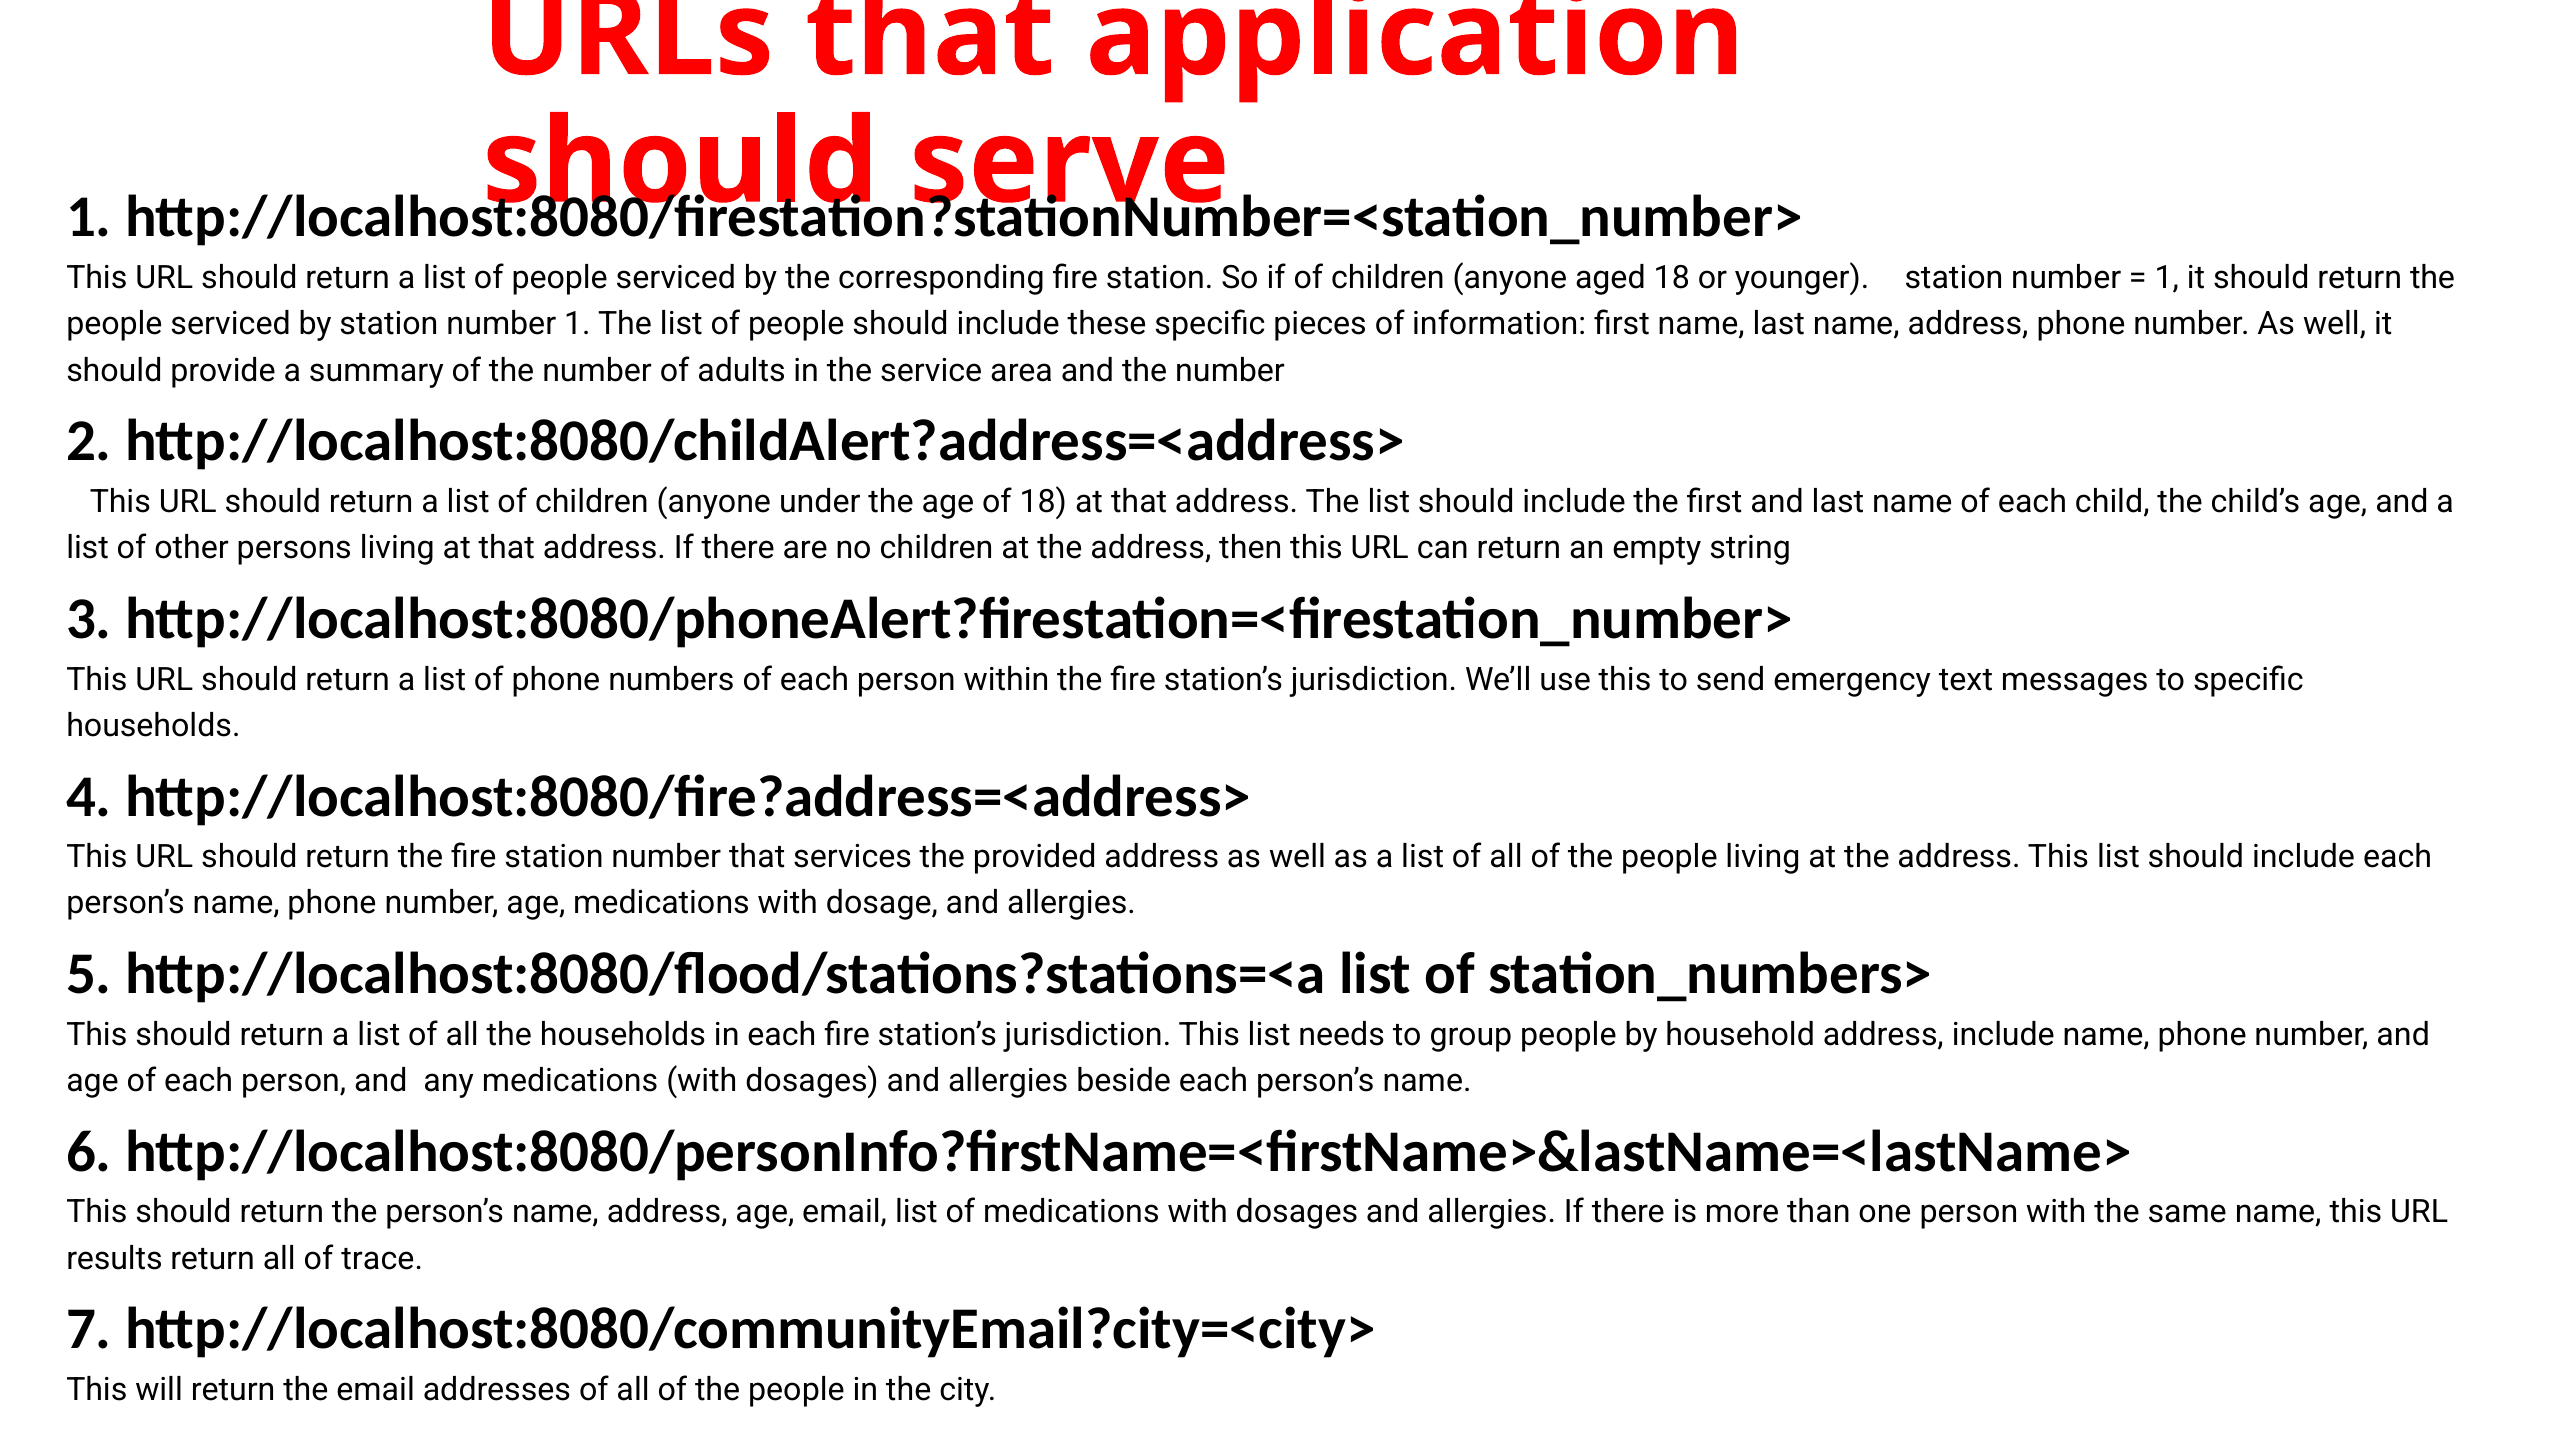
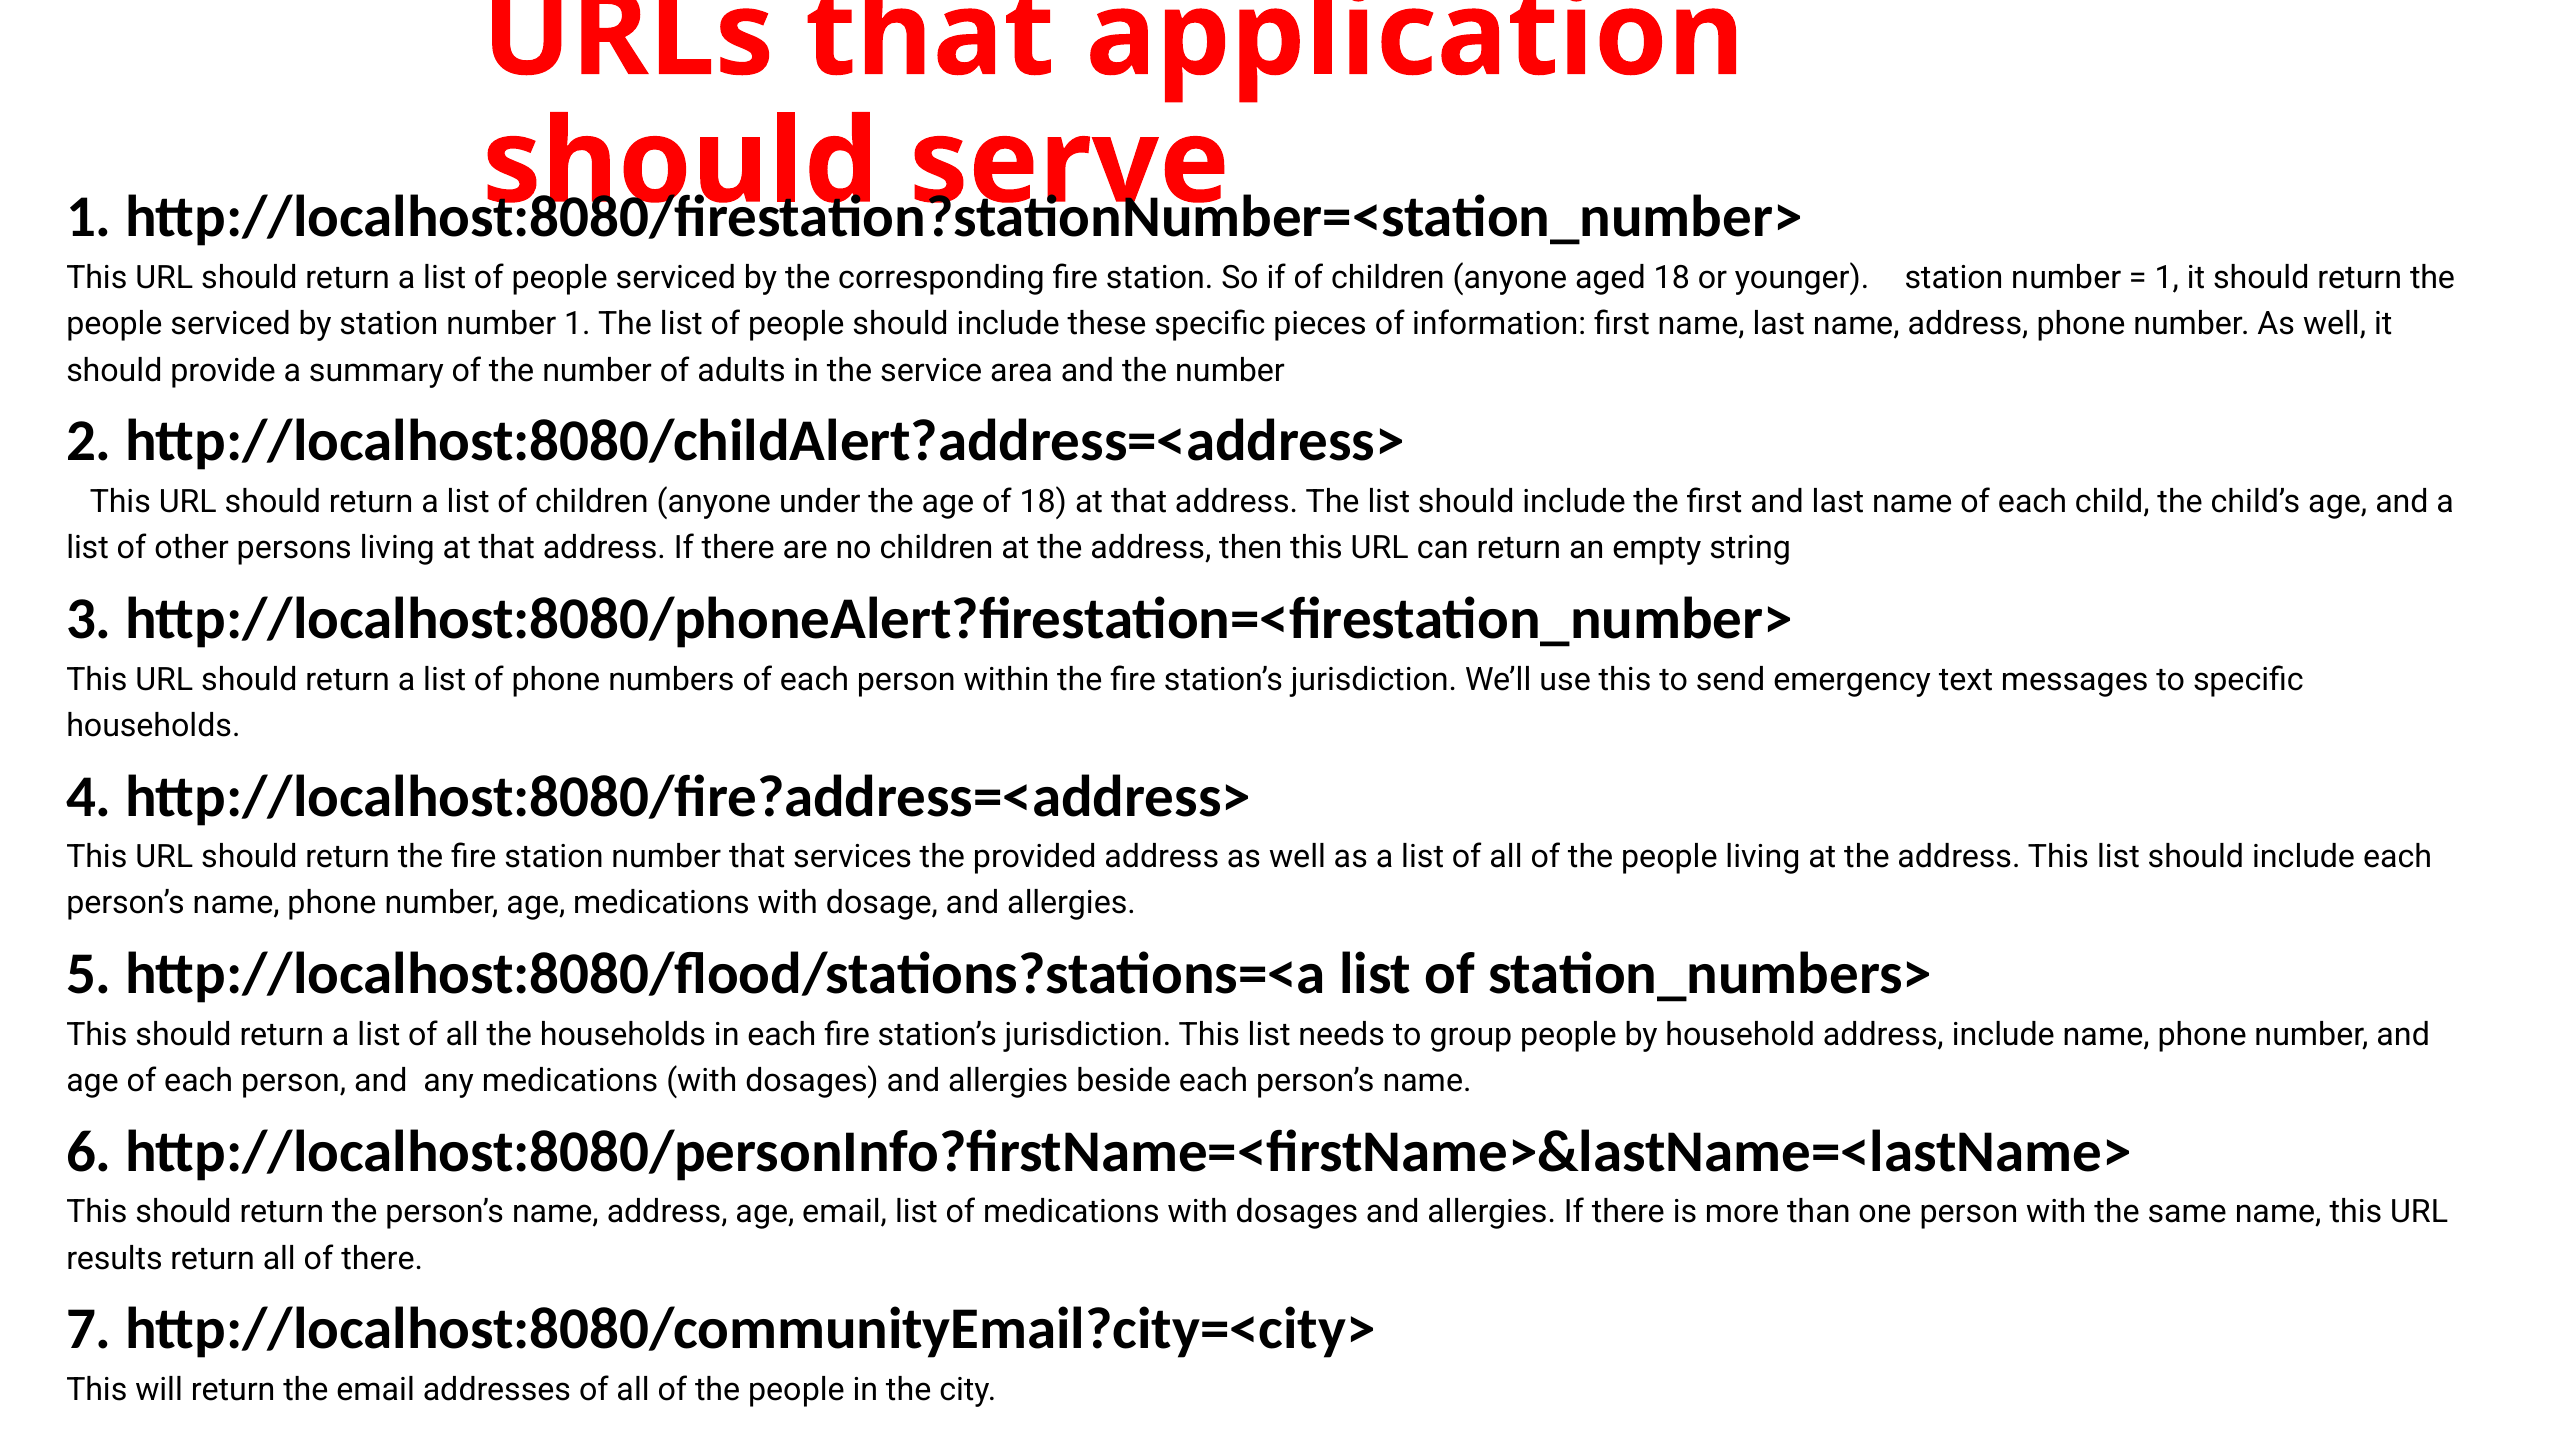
of trace: trace -> there
